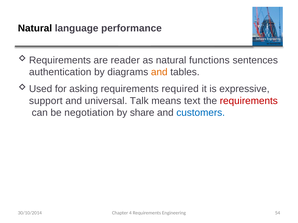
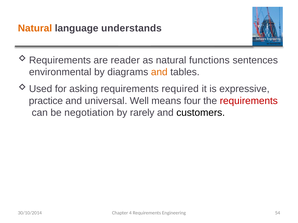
Natural at (35, 28) colour: black -> orange
performance: performance -> understands
authentication: authentication -> environmental
support: support -> practice
Talk: Talk -> Well
text: text -> four
share: share -> rarely
customers colour: blue -> black
